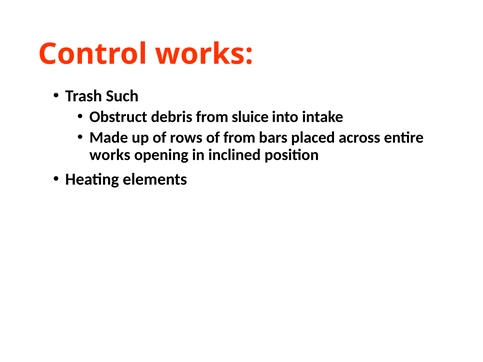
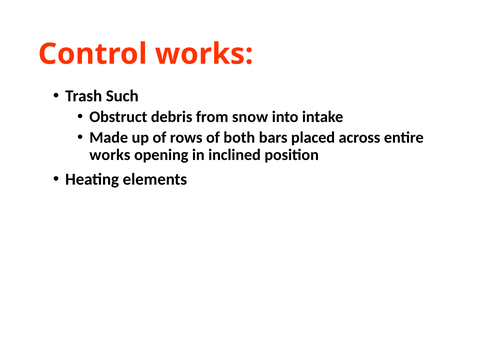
sluice: sluice -> snow
of from: from -> both
